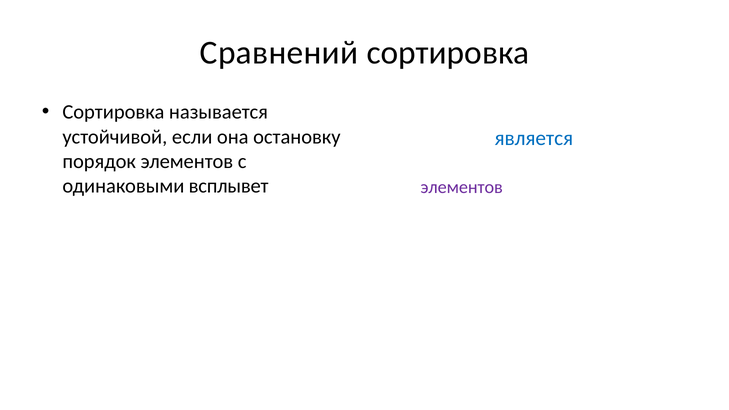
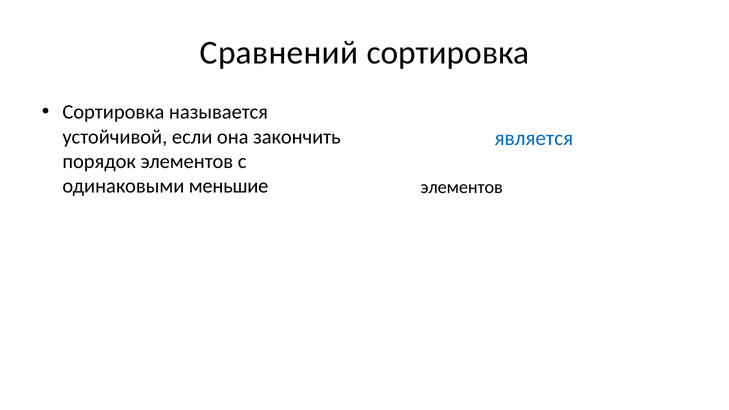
остановку: остановку -> закончить
всплывет: всплывет -> меньшие
элементов at (462, 187) colour: purple -> black
